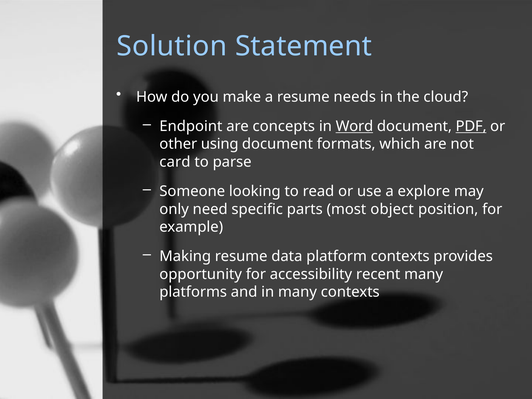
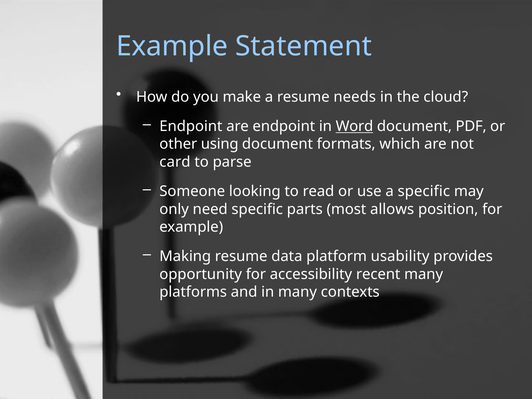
Solution at (172, 46): Solution -> Example
are concepts: concepts -> endpoint
PDF underline: present -> none
a explore: explore -> specific
object: object -> allows
platform contexts: contexts -> usability
